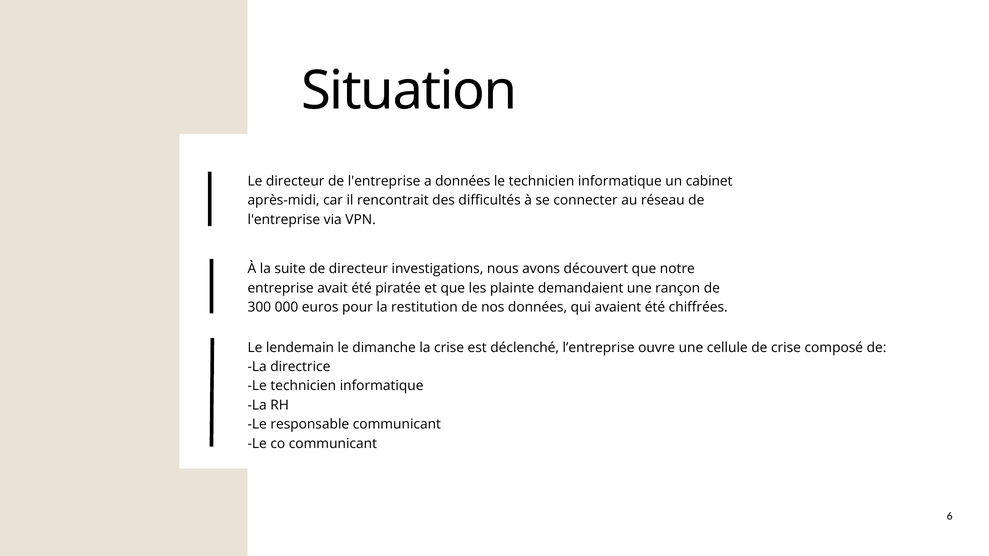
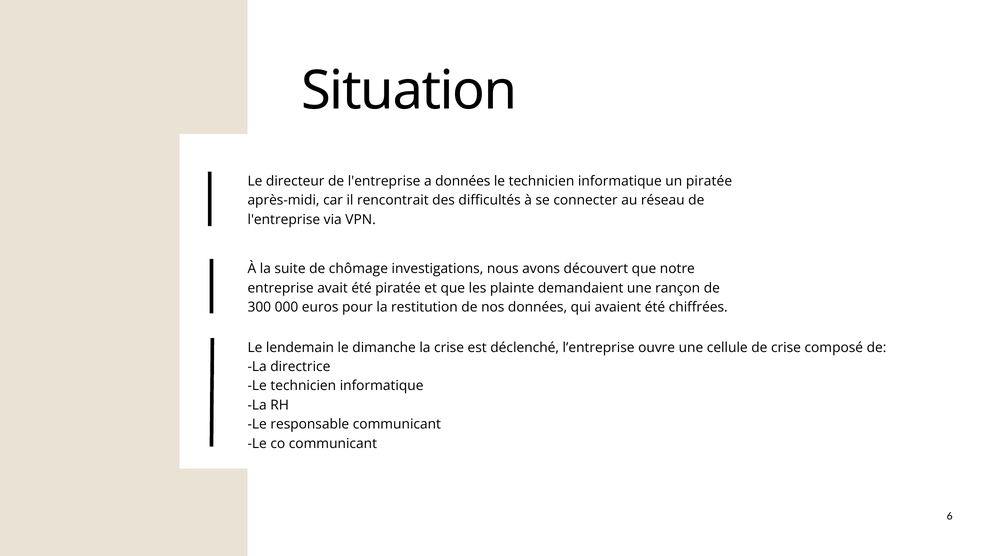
un cabinet: cabinet -> piratée
de directeur: directeur -> chômage
